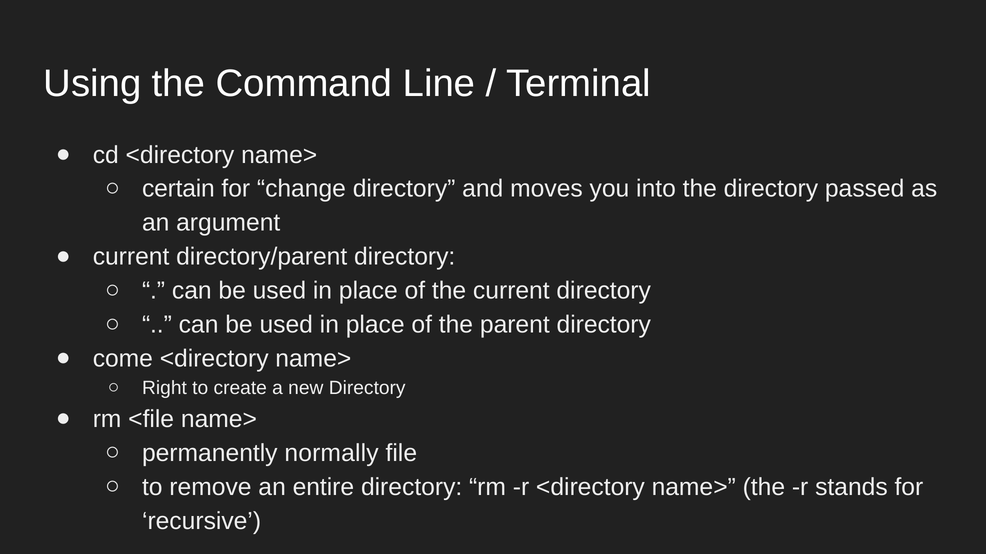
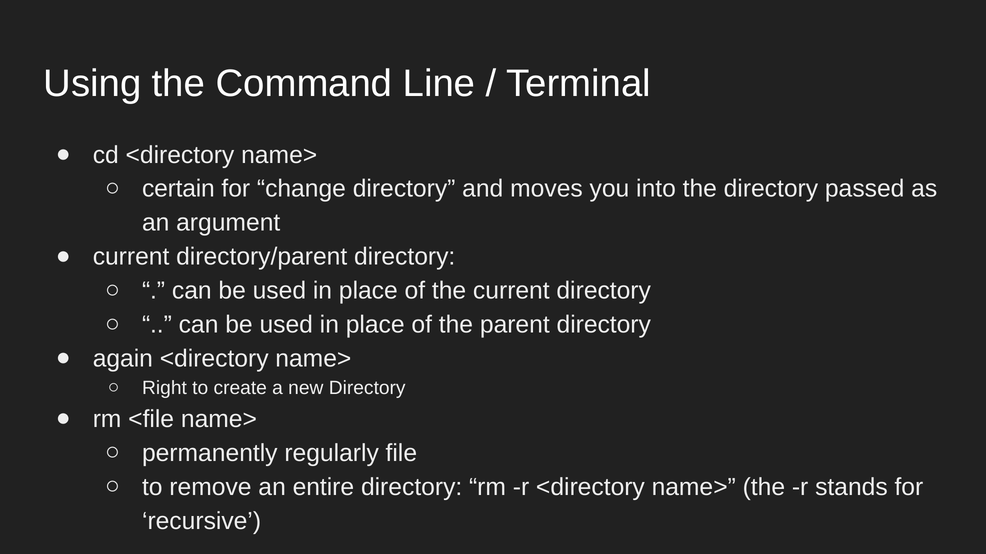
come: come -> again
normally: normally -> regularly
